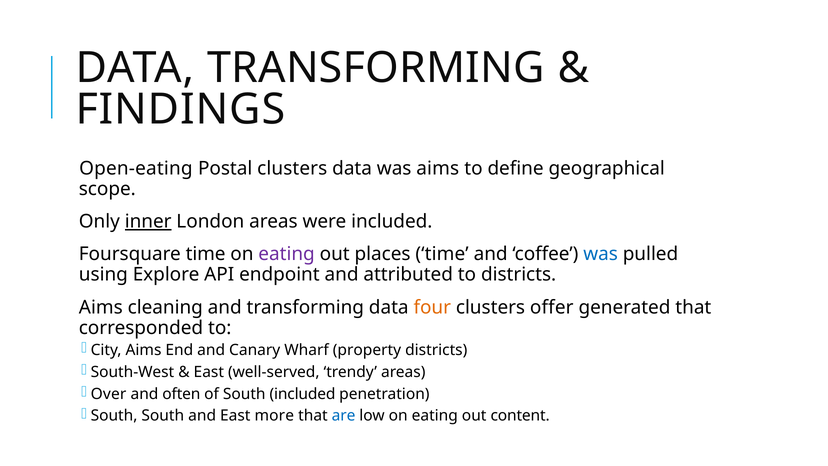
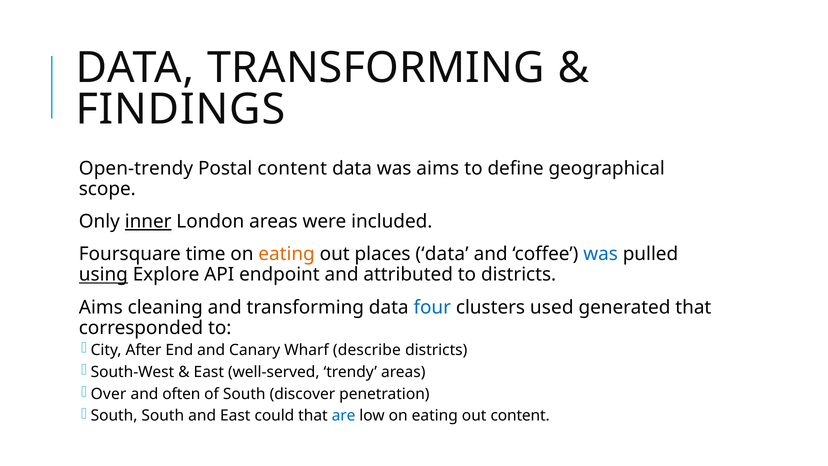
Open-eating: Open-eating -> Open-trendy
Postal clusters: clusters -> content
eating at (287, 254) colour: purple -> orange
places time: time -> data
using underline: none -> present
four colour: orange -> blue
offer: offer -> used
City Aims: Aims -> After
property: property -> describe
South included: included -> discover
more: more -> could
